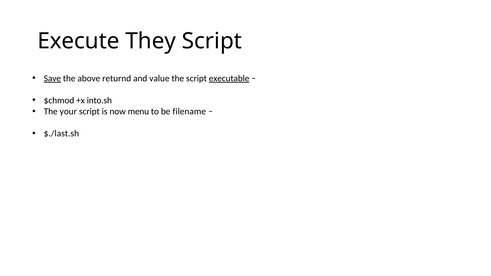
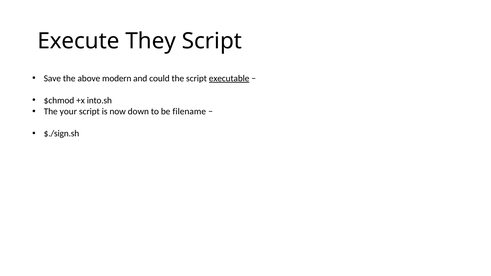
Save underline: present -> none
returnd: returnd -> modern
value: value -> could
menu: menu -> down
$./last.sh: $./last.sh -> $./sign.sh
